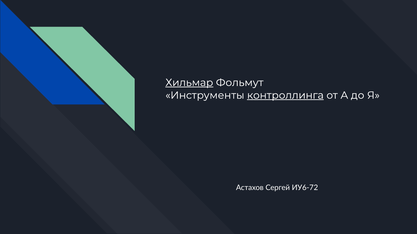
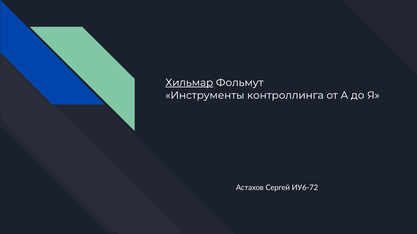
контроллинга underline: present -> none
